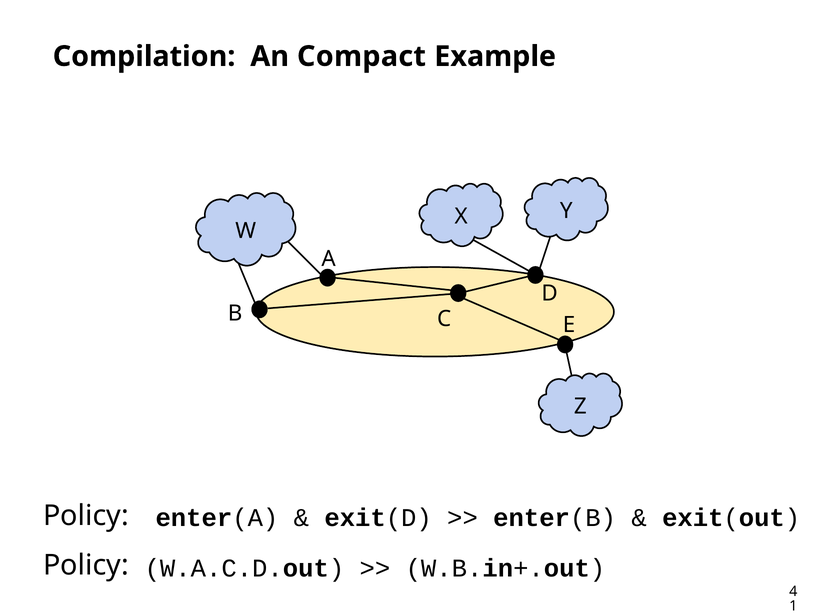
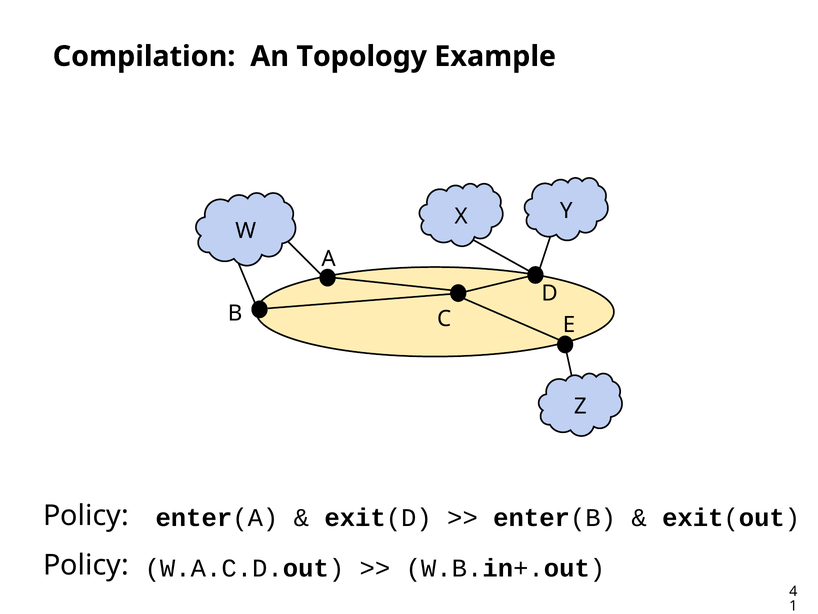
Compact: Compact -> Topology
